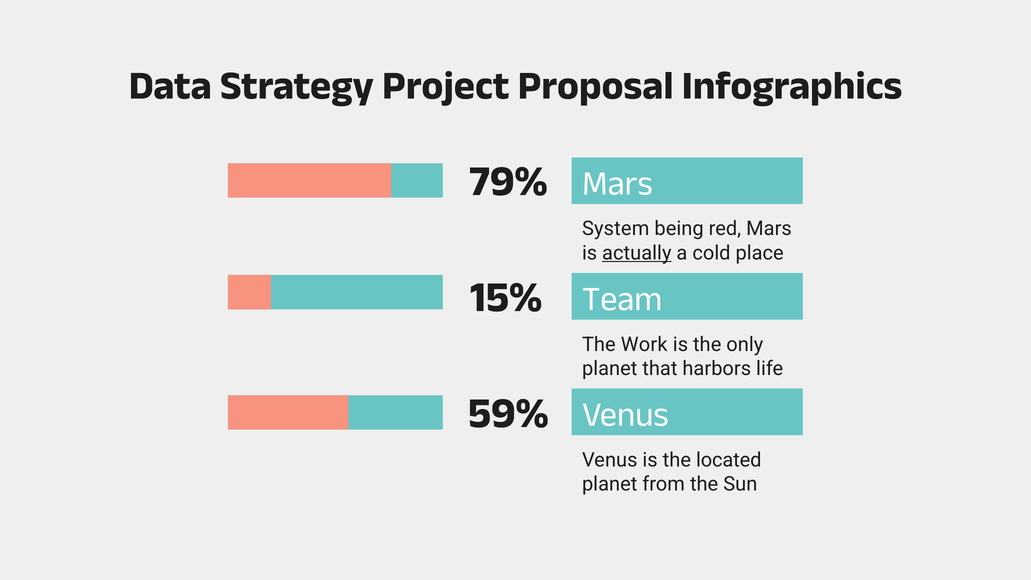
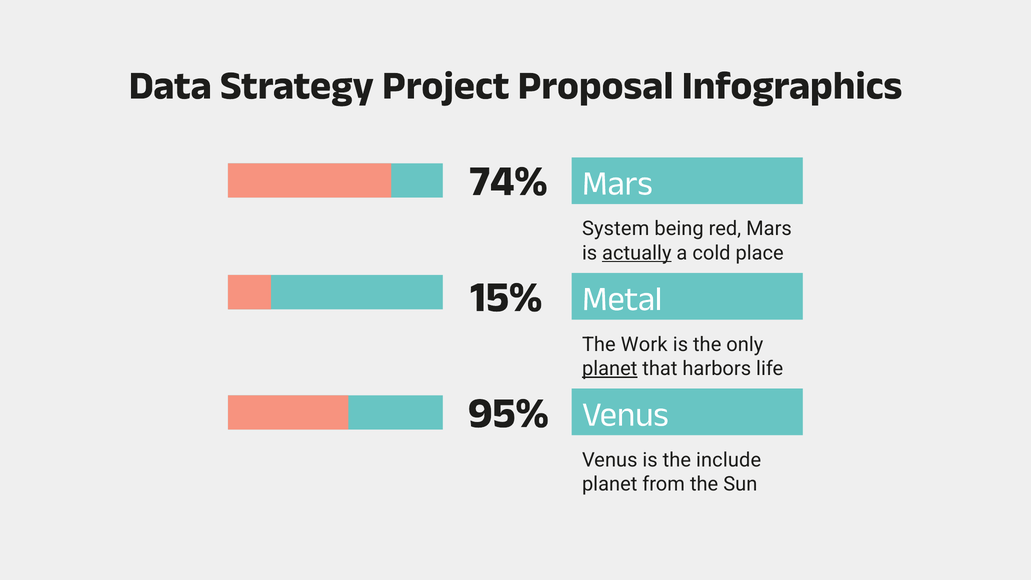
79%: 79% -> 74%
Team: Team -> Metal
planet at (610, 369) underline: none -> present
59%: 59% -> 95%
located: located -> include
